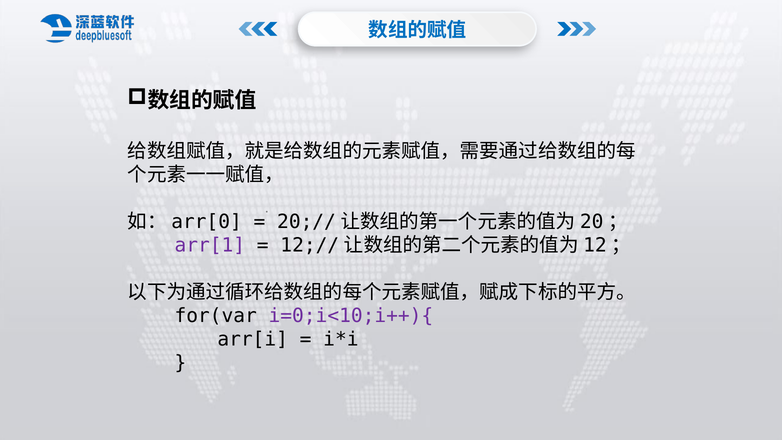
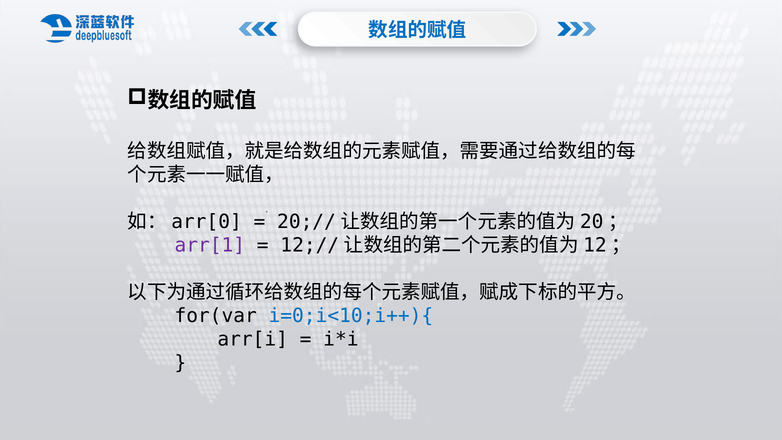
i=0;i<10;i++){ colour: purple -> blue
